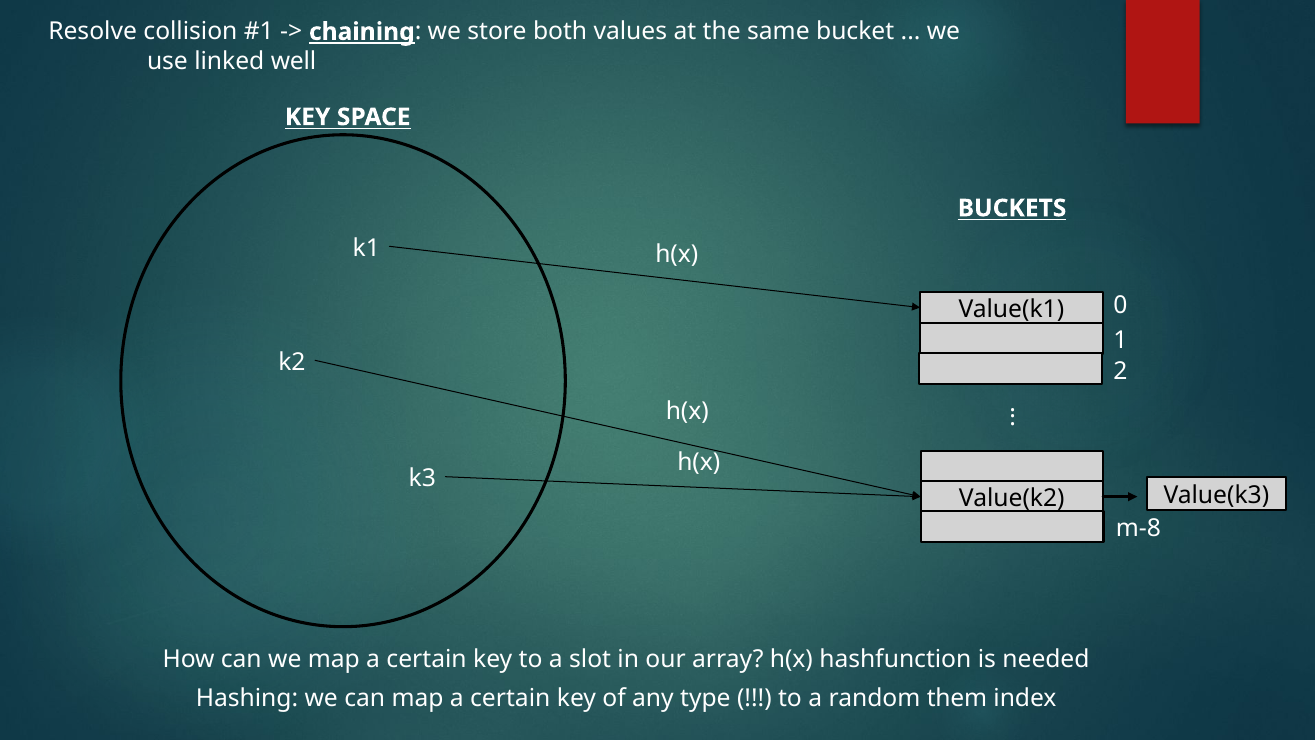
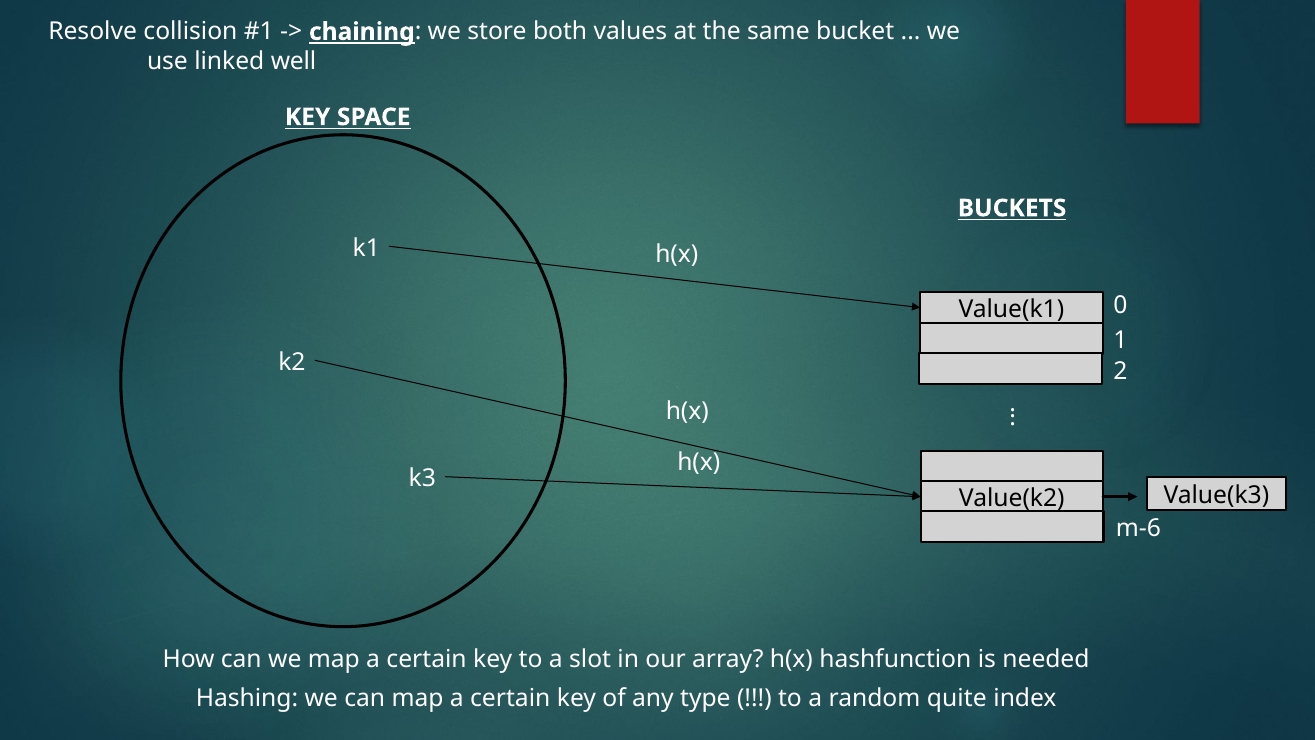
m-8: m-8 -> m-6
them: them -> quite
